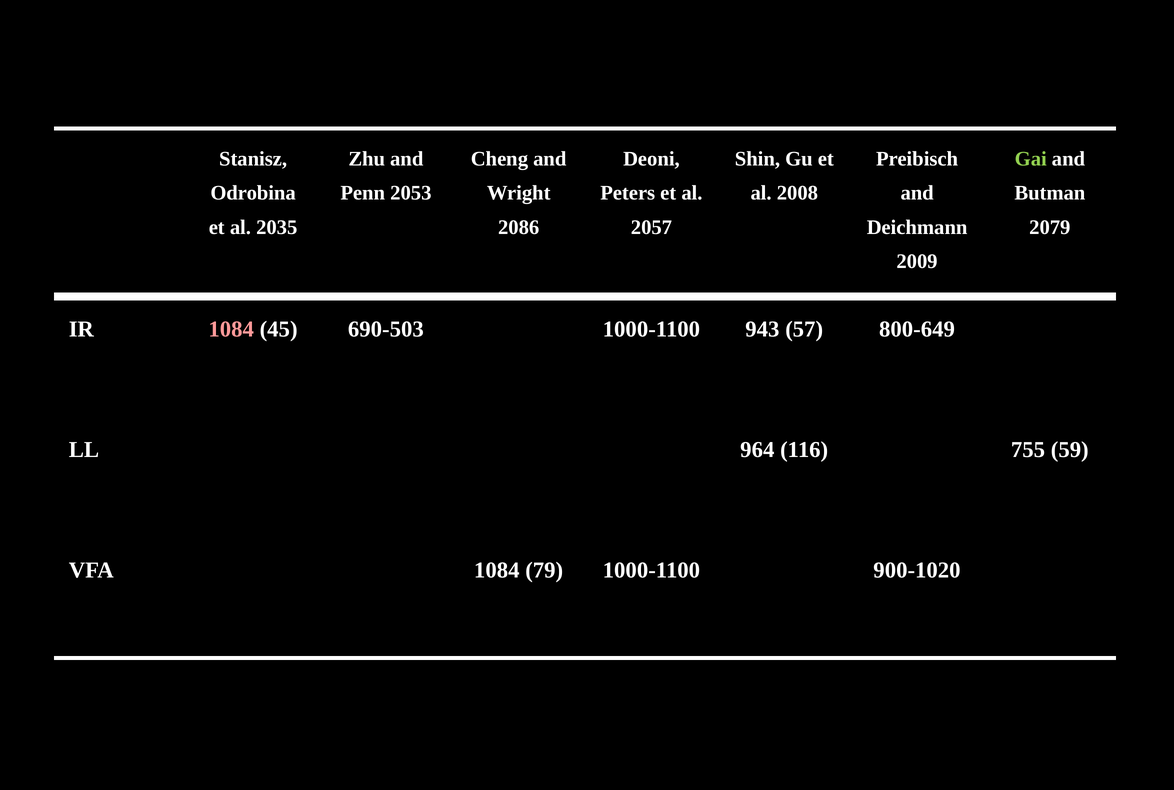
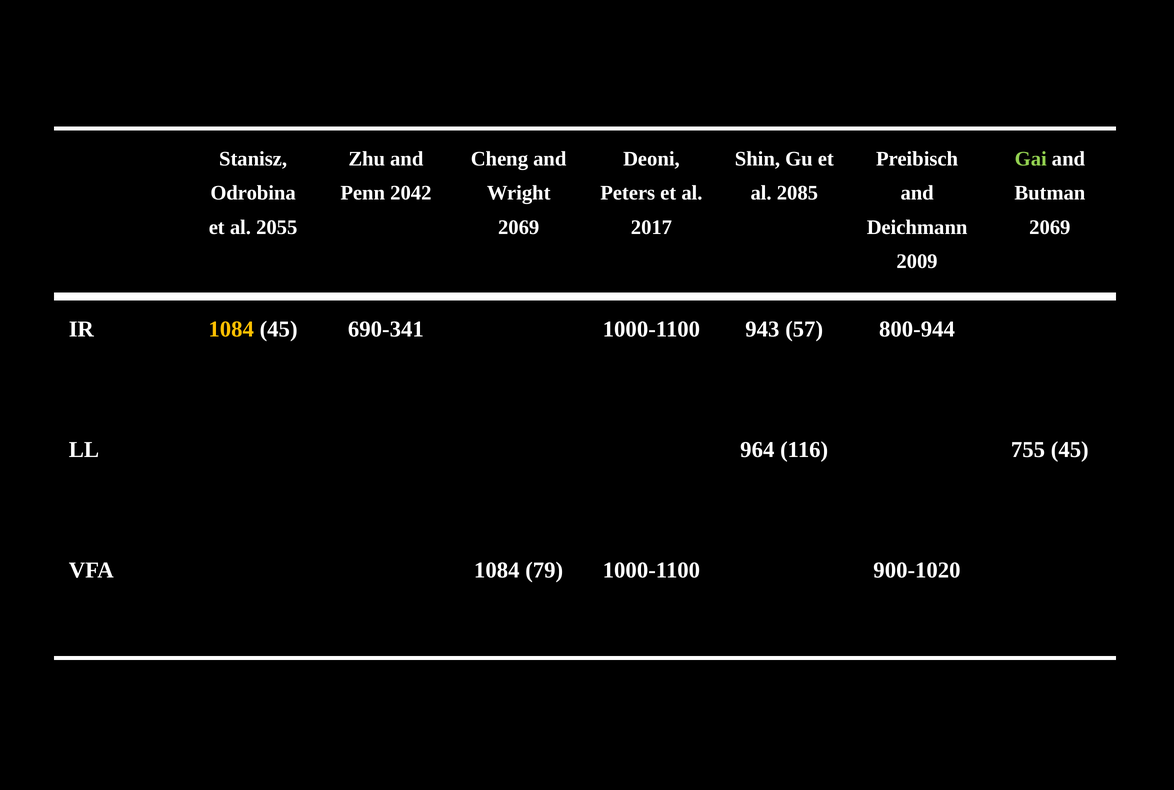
2053: 2053 -> 2042
2008: 2008 -> 2085
2035: 2035 -> 2055
2086 at (519, 227): 2086 -> 2069
2057: 2057 -> 2017
2079 at (1050, 227): 2079 -> 2069
1084 at (231, 329) colour: pink -> yellow
690-503: 690-503 -> 690-341
800-649: 800-649 -> 800-944
755 59: 59 -> 45
